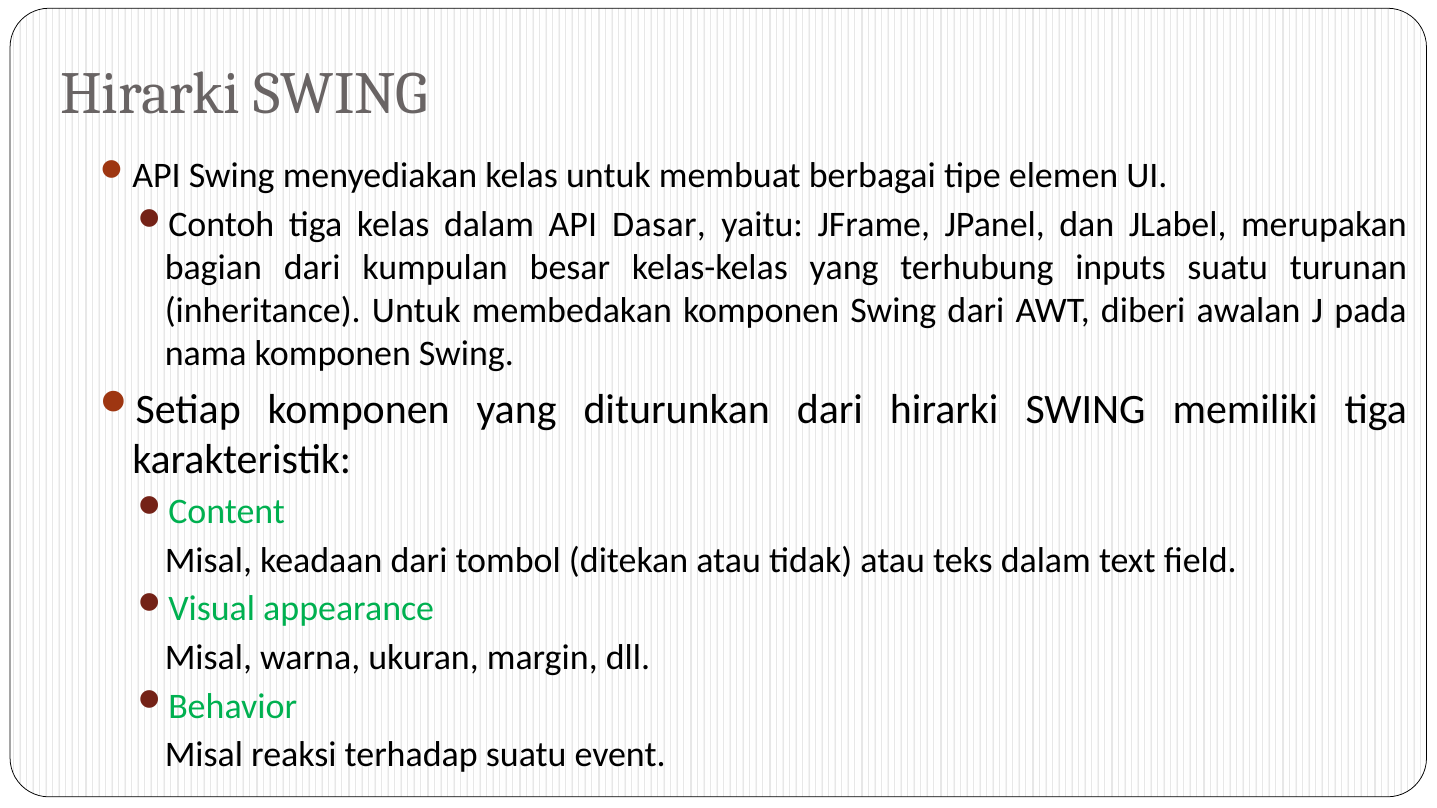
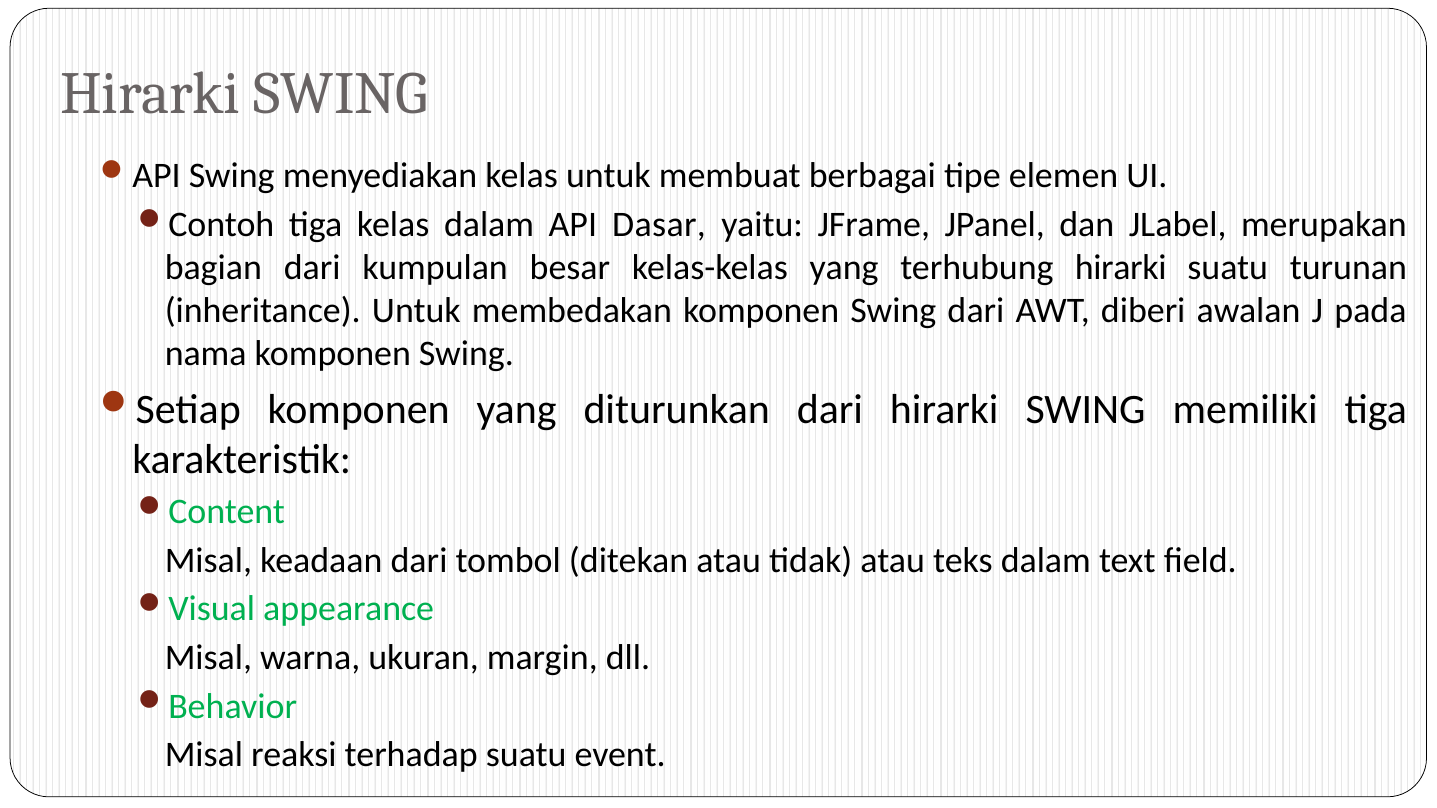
terhubung inputs: inputs -> hirarki
